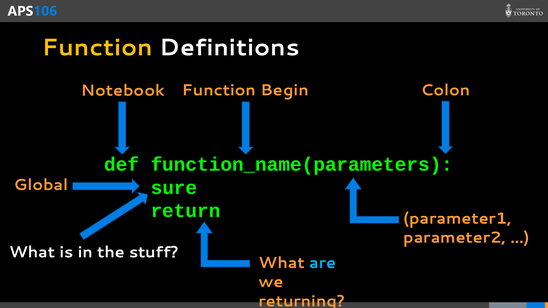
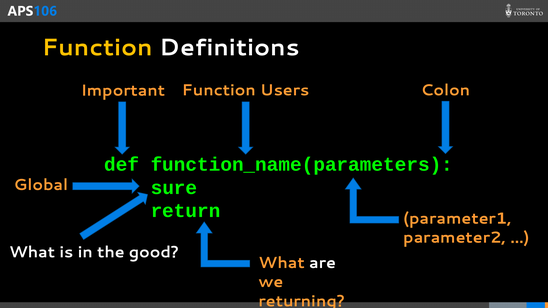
Begin: Begin -> Users
Notebook: Notebook -> Important
stuff: stuff -> good
are colour: light blue -> white
